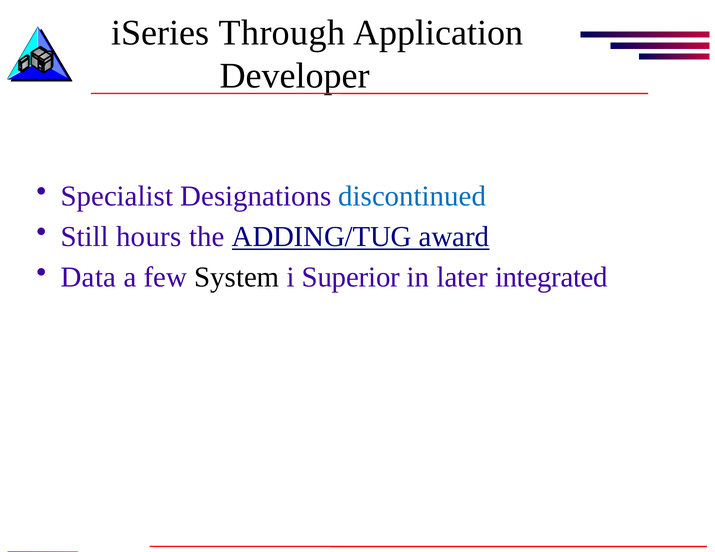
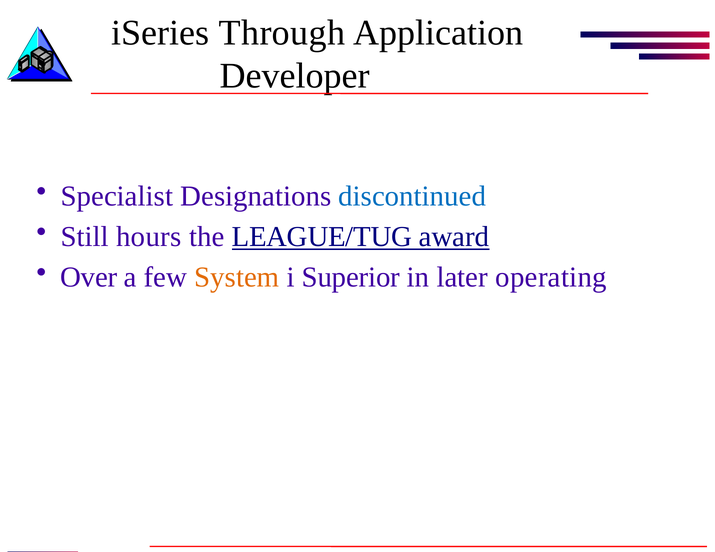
ADDING/TUG: ADDING/TUG -> LEAGUE/TUG
Data: Data -> Over
System colour: black -> orange
integrated: integrated -> operating
